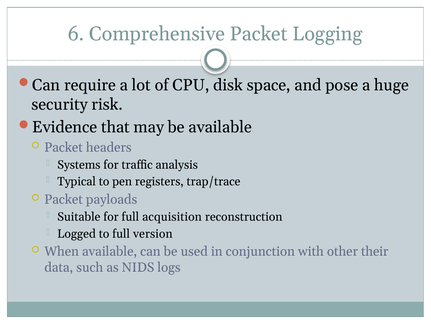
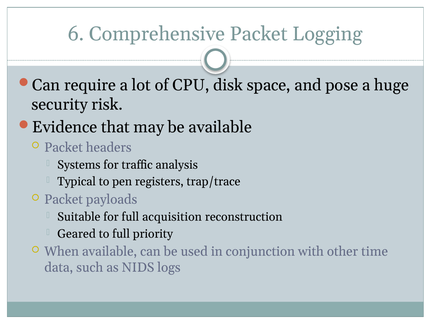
Logged: Logged -> Geared
version: version -> priority
their: their -> time
